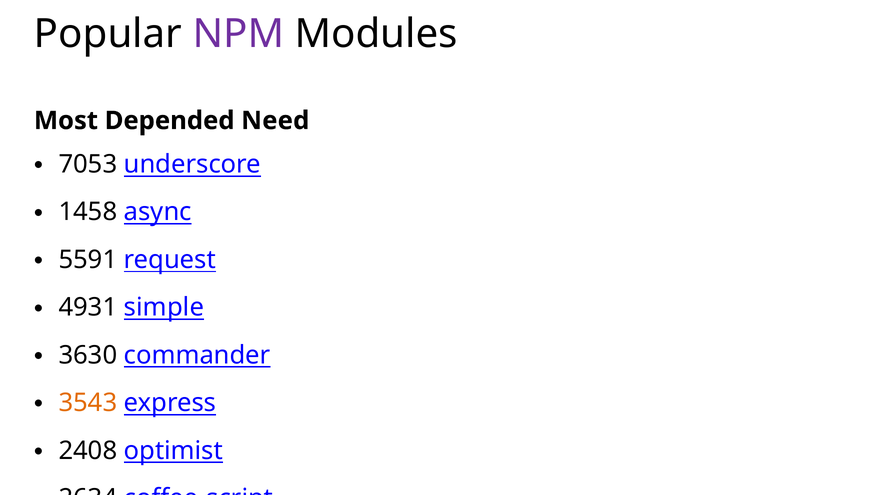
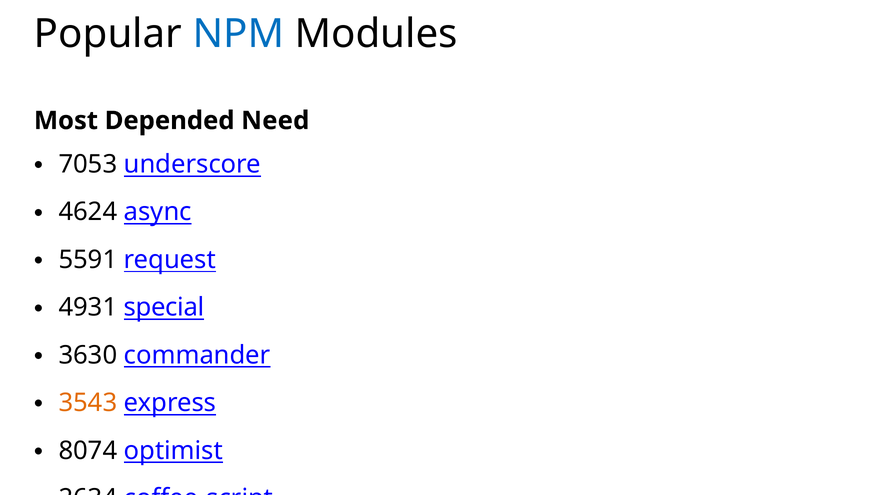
NPM colour: purple -> blue
1458: 1458 -> 4624
simple: simple -> special
2408: 2408 -> 8074
